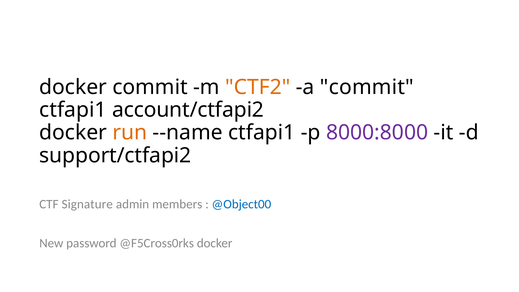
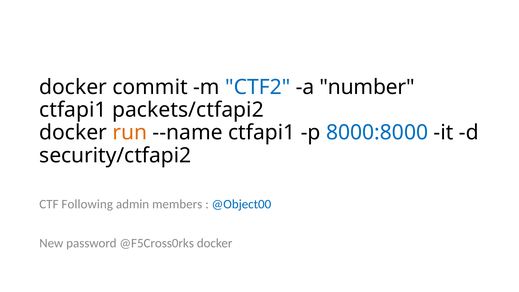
CTF2 colour: orange -> blue
a commit: commit -> number
account/ctfapi2: account/ctfapi2 -> packets/ctfapi2
8000:8000 colour: purple -> blue
support/ctfapi2: support/ctfapi2 -> security/ctfapi2
Signature: Signature -> Following
